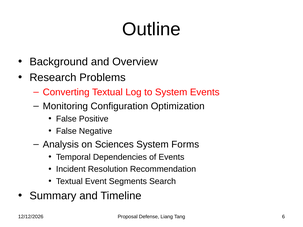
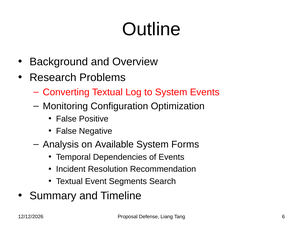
Sciences: Sciences -> Available
